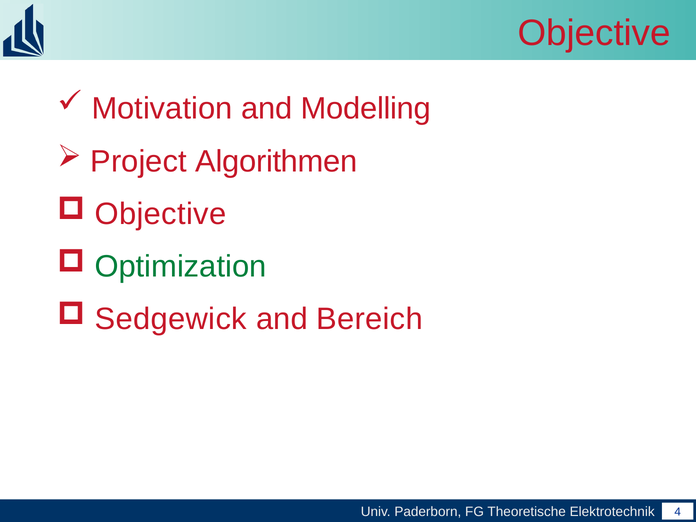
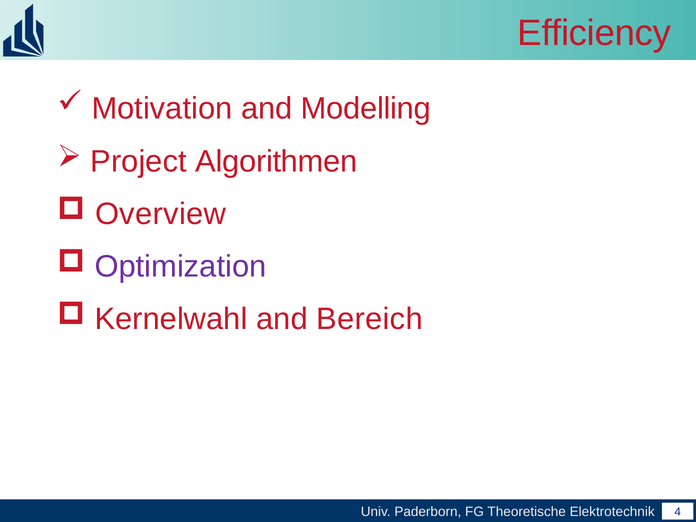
Objective at (594, 33): Objective -> Efficiency
Objective at (161, 214): Objective -> Overview
Optimization colour: green -> purple
Sedgewick: Sedgewick -> Kernelwahl
